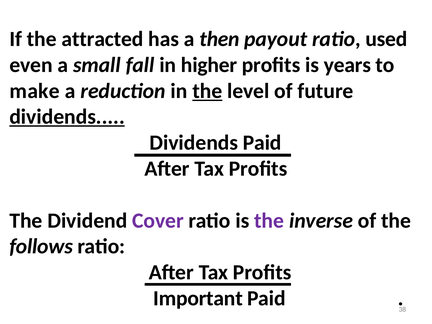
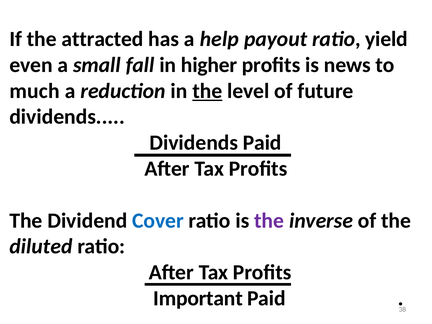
then: then -> help
used: used -> yield
years: years -> news
make: make -> much
dividends at (67, 117) underline: present -> none
Cover colour: purple -> blue
follows: follows -> diluted
